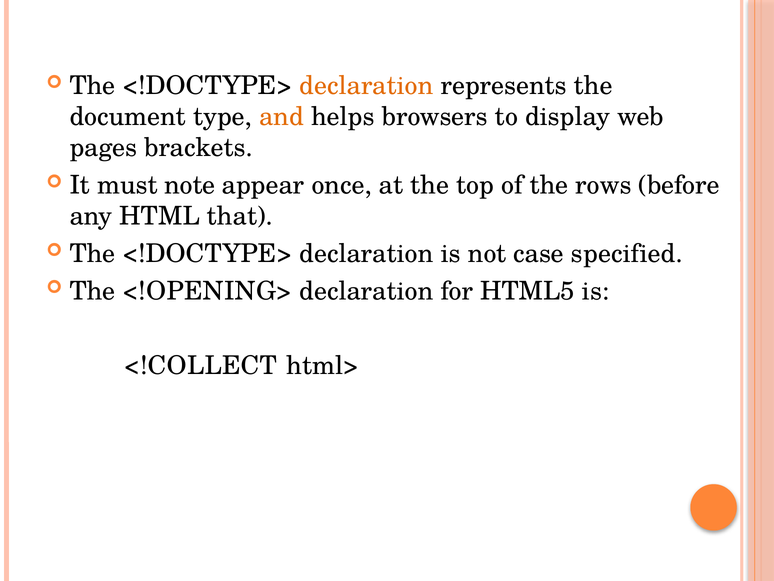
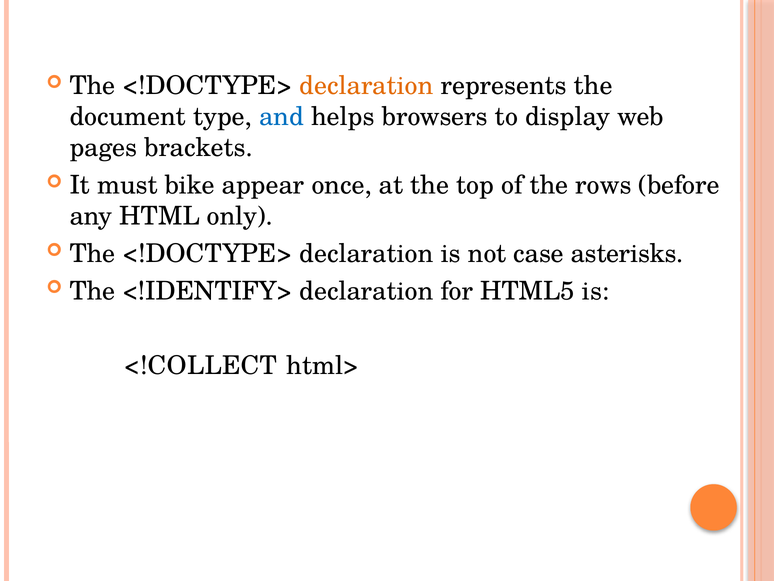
and colour: orange -> blue
note: note -> bike
that: that -> only
specified: specified -> asterisks
<!OPENING>: <!OPENING> -> <!IDENTIFY>
